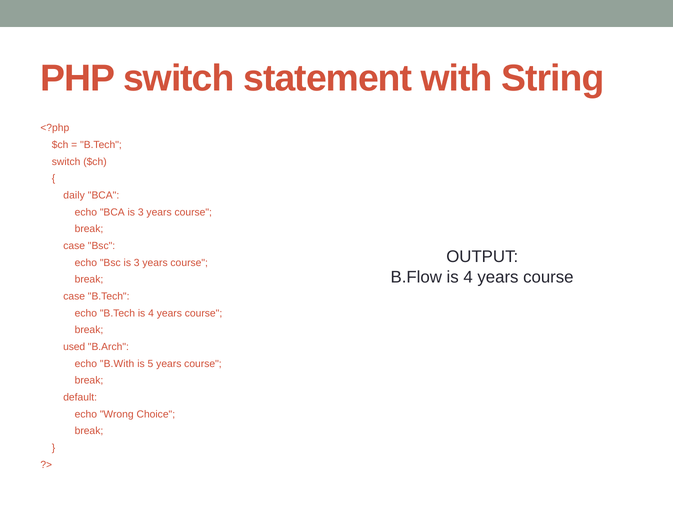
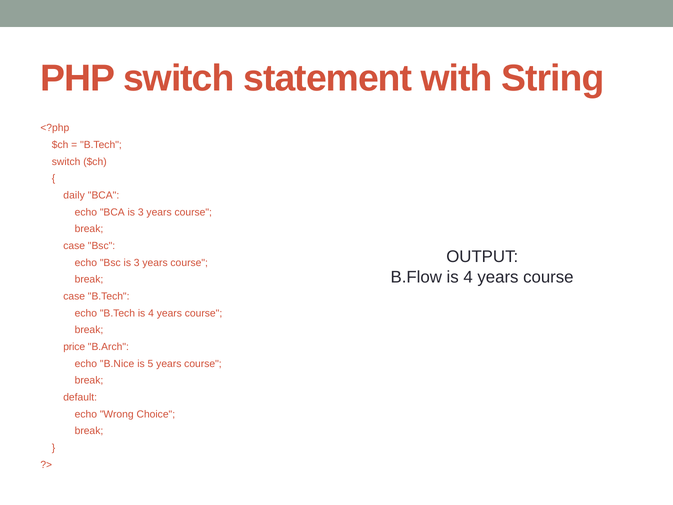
used: used -> price
B.With: B.With -> B.Nice
